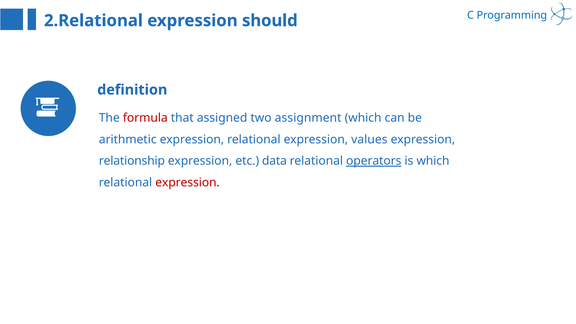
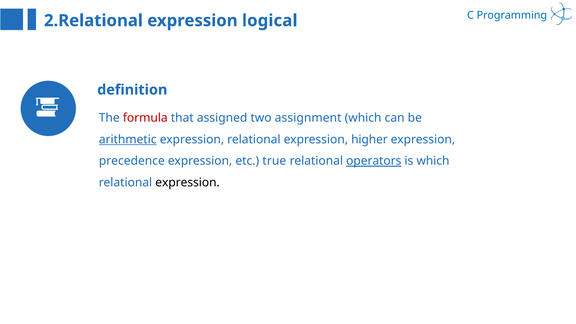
should: should -> logical
arithmetic underline: none -> present
values: values -> higher
relationship: relationship -> precedence
data: data -> true
expression at (188, 183) colour: red -> black
